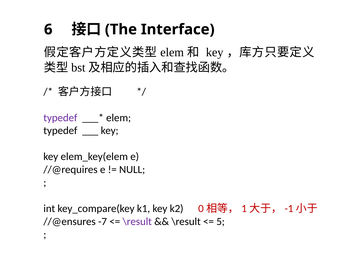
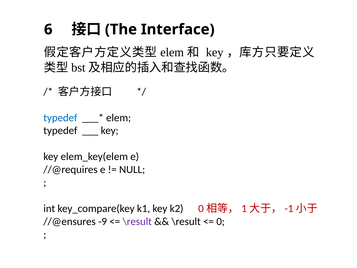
typedef at (60, 118) colour: purple -> blue
-7: -7 -> -9
5: 5 -> 0
